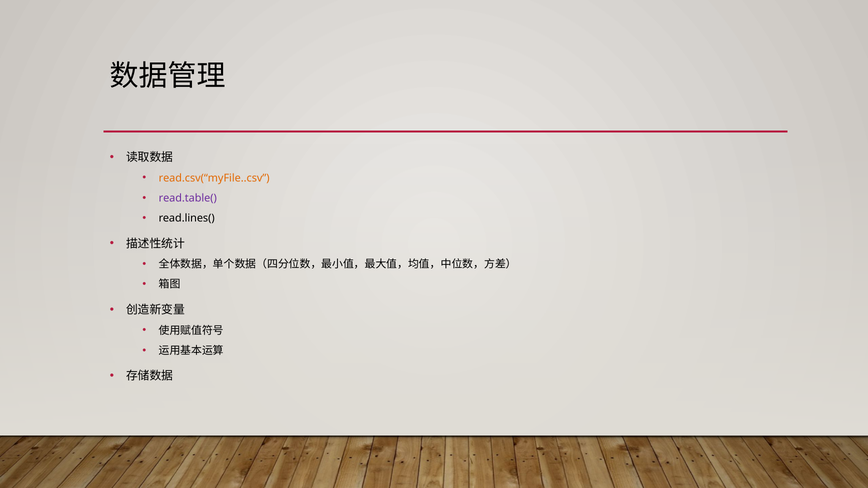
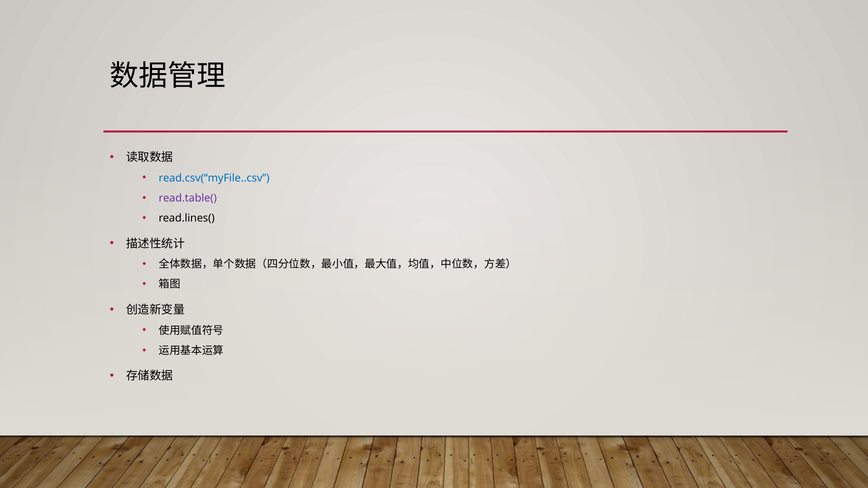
read.csv(“myFile..csv colour: orange -> blue
